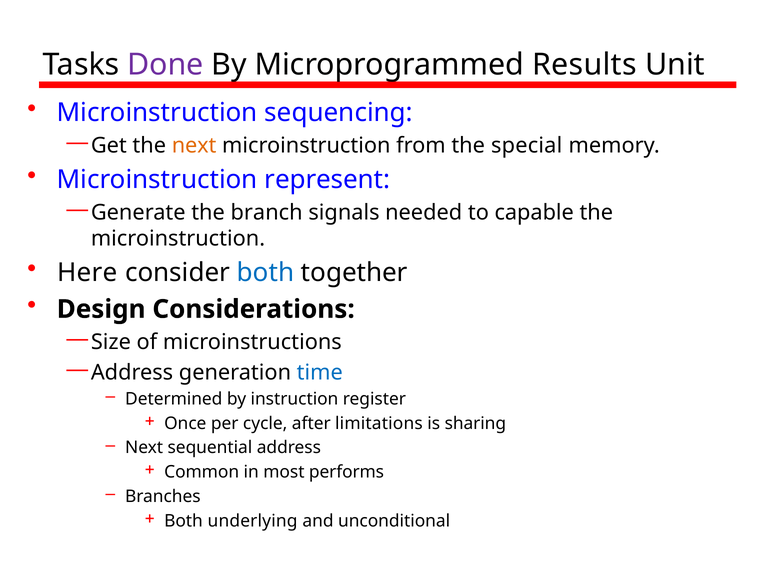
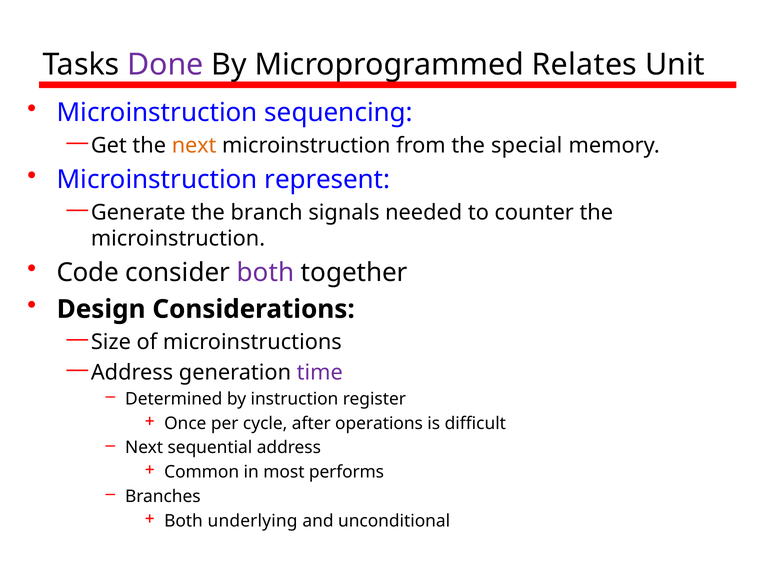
Results: Results -> Relates
capable: capable -> counter
Here: Here -> Code
both at (266, 272) colour: blue -> purple
time colour: blue -> purple
limitations: limitations -> operations
sharing: sharing -> difficult
